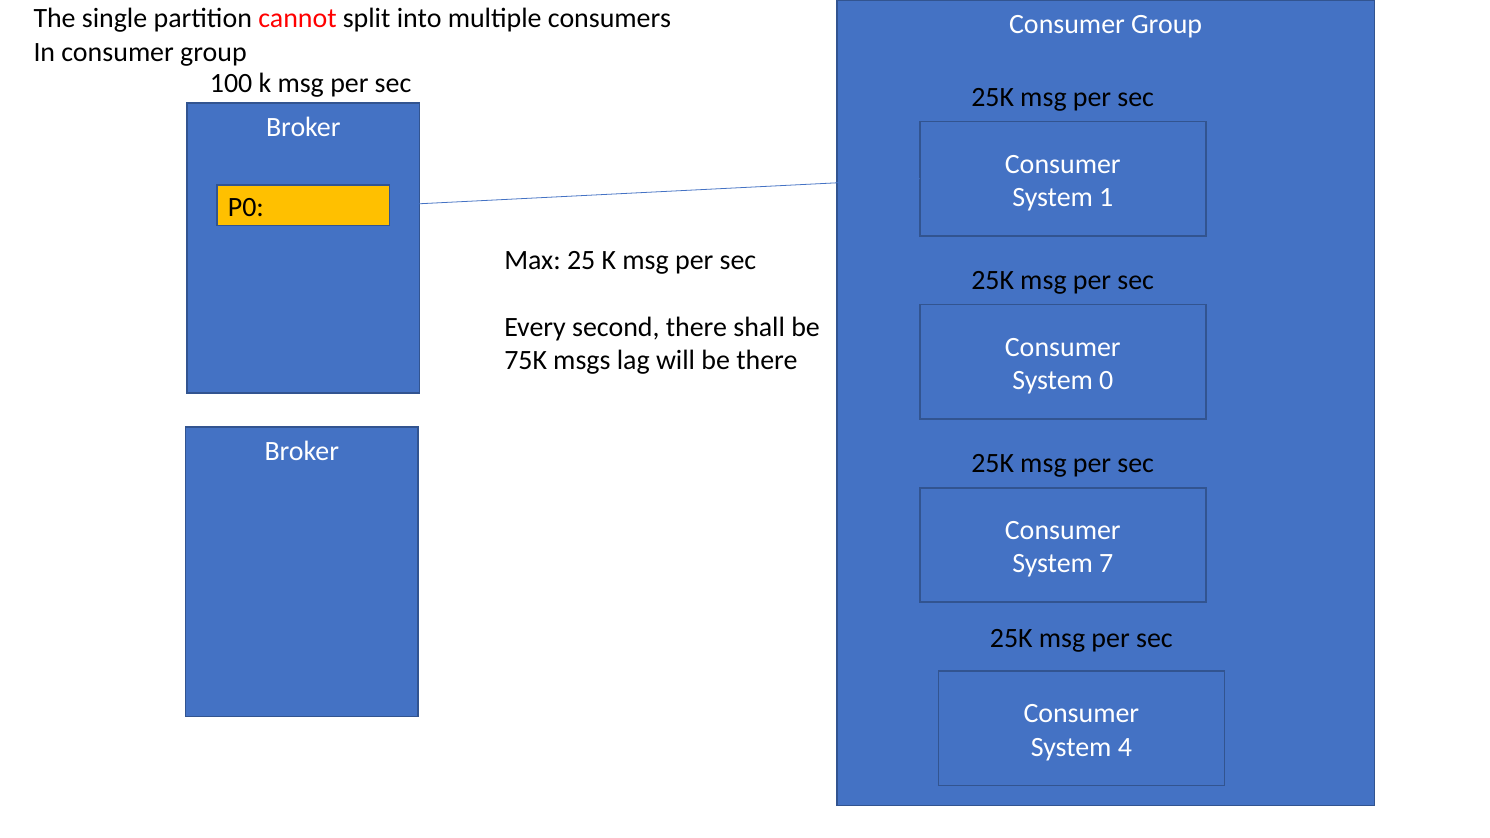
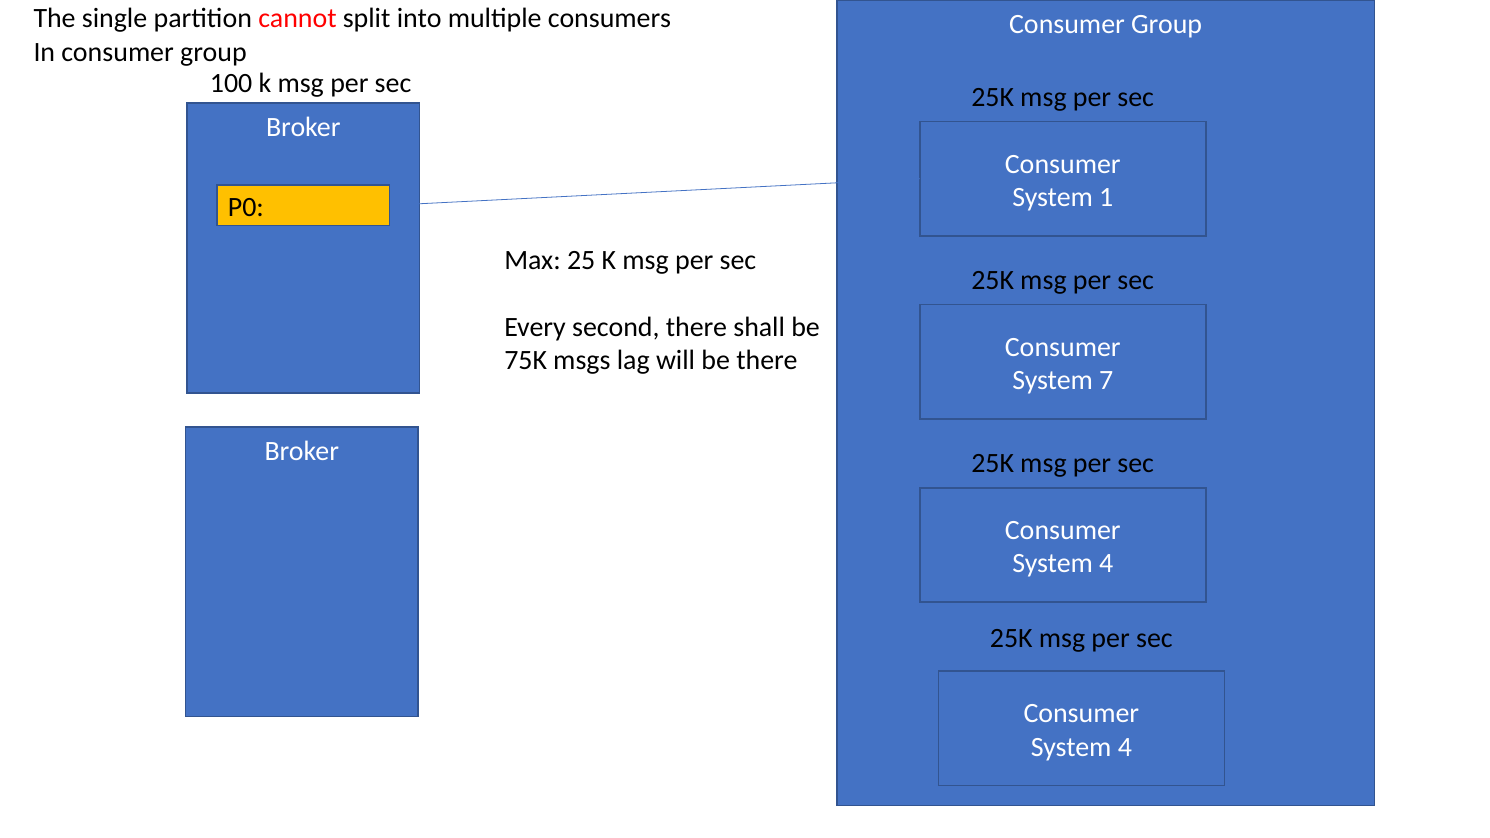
0: 0 -> 7
7 at (1106, 564): 7 -> 4
